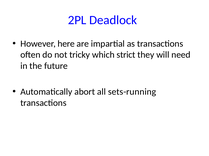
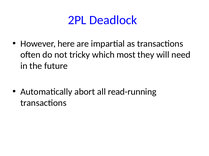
strict: strict -> most
sets-running: sets-running -> read-running
